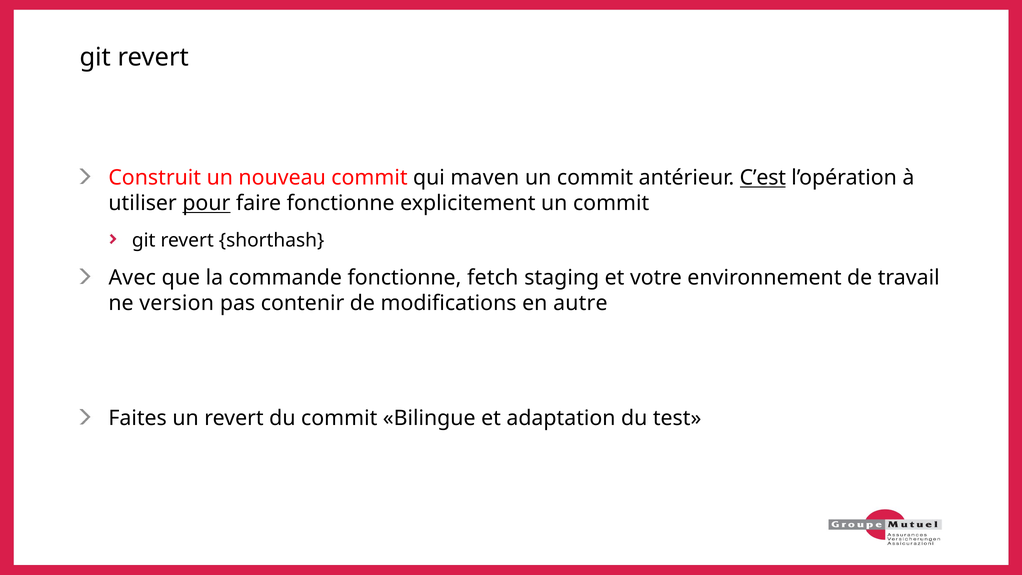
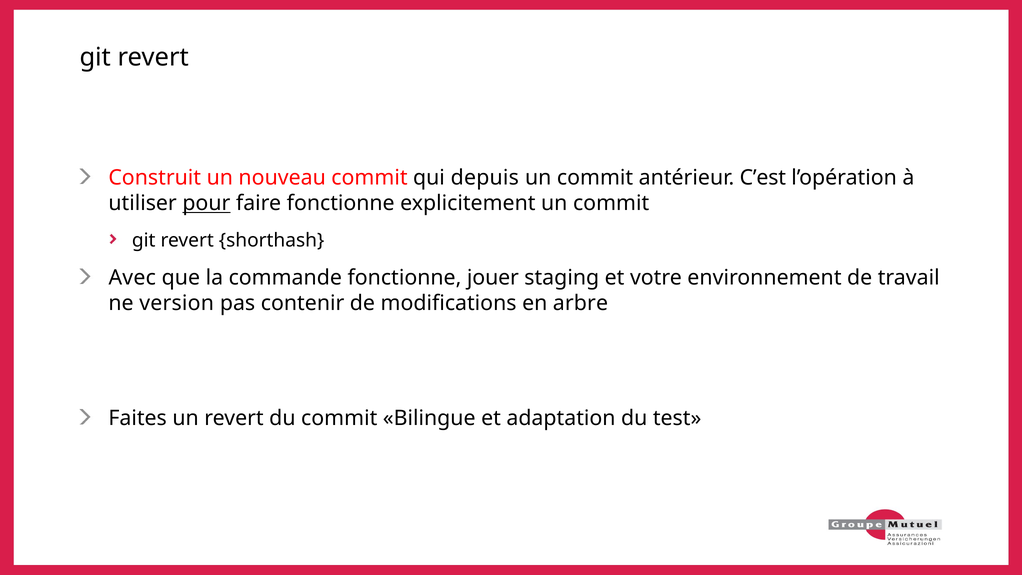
maven: maven -> depuis
C’est underline: present -> none
fetch: fetch -> jouer
autre: autre -> arbre
